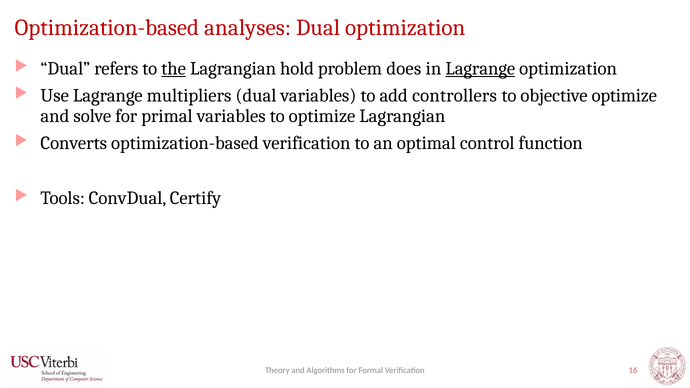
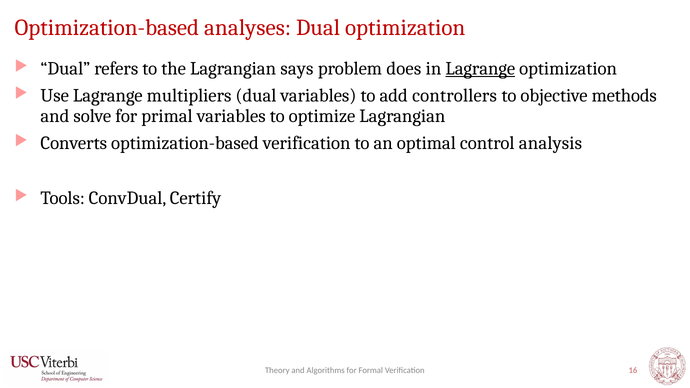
the underline: present -> none
hold: hold -> says
objective optimize: optimize -> methods
function: function -> analysis
